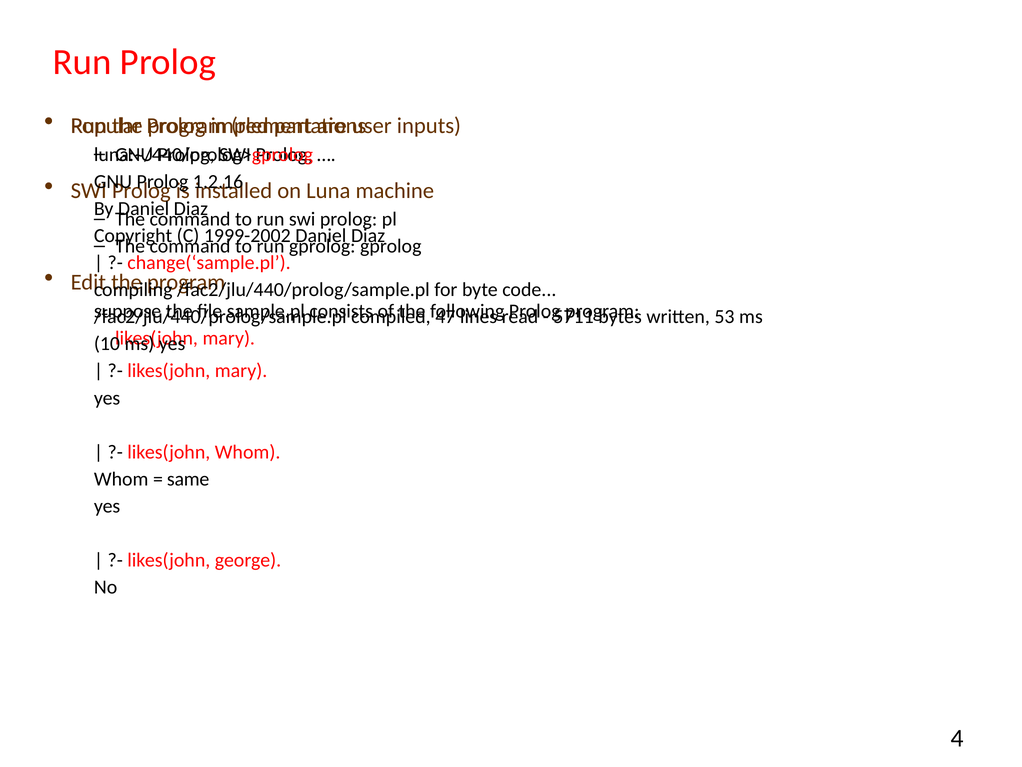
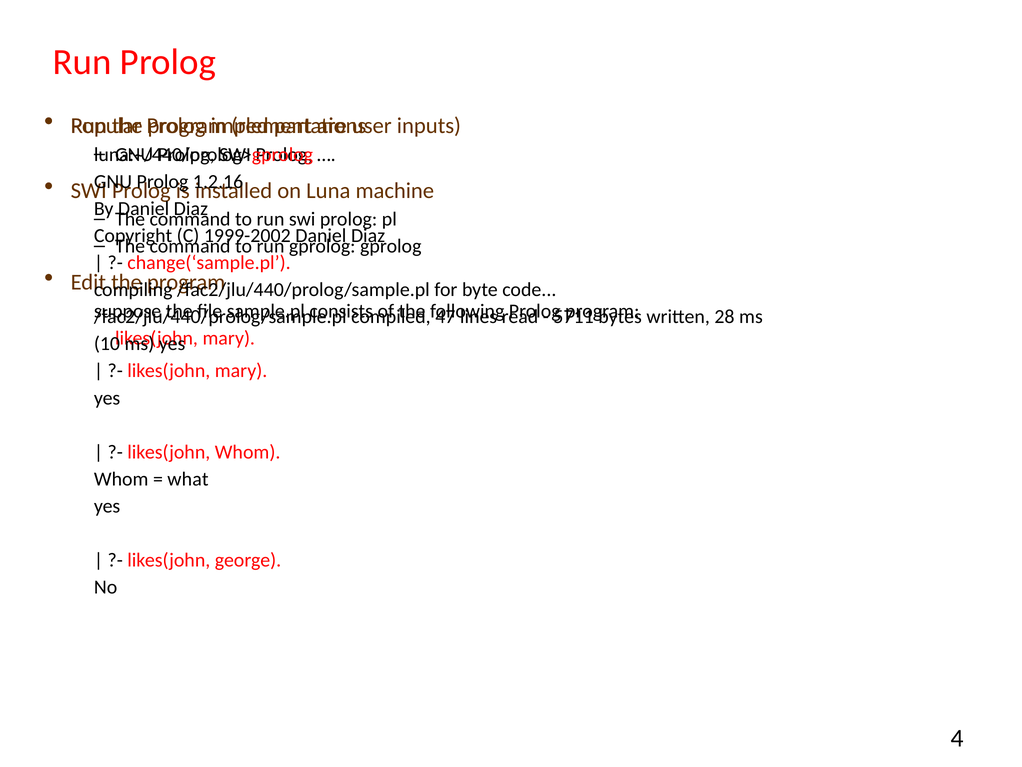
53: 53 -> 28
same: same -> what
